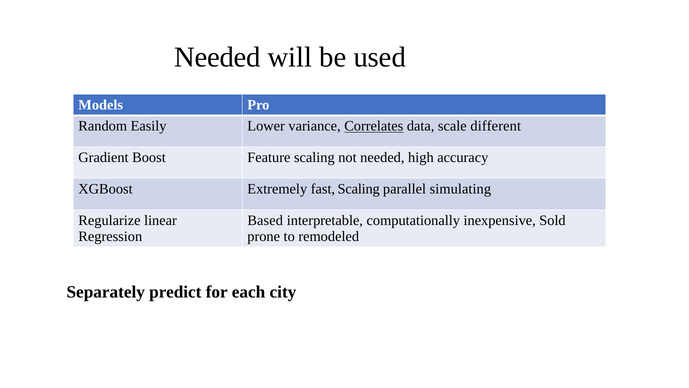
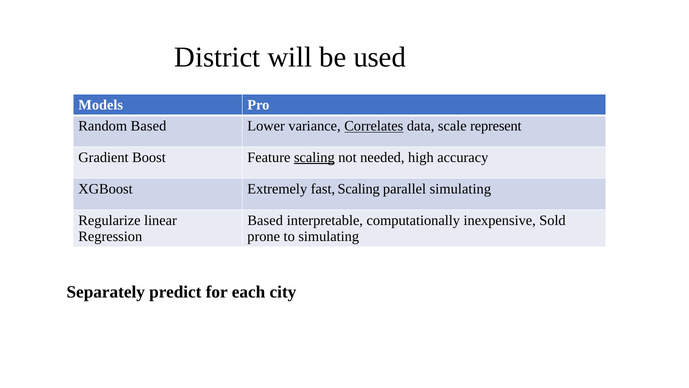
Needed at (218, 57): Needed -> District
Random Easily: Easily -> Based
different: different -> represent
scaling at (314, 157) underline: none -> present
to remodeled: remodeled -> simulating
